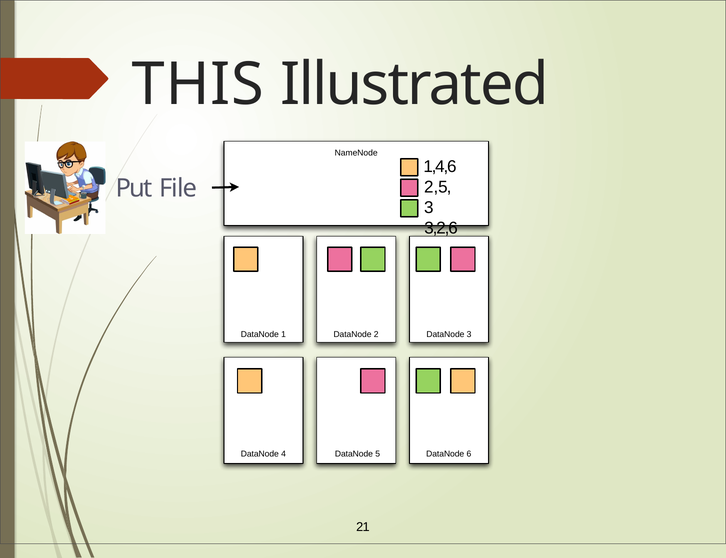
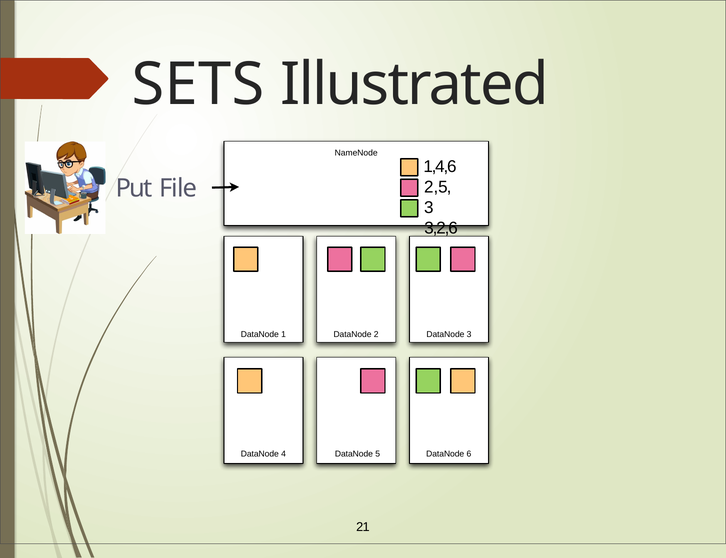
THIS: THIS -> SETS
